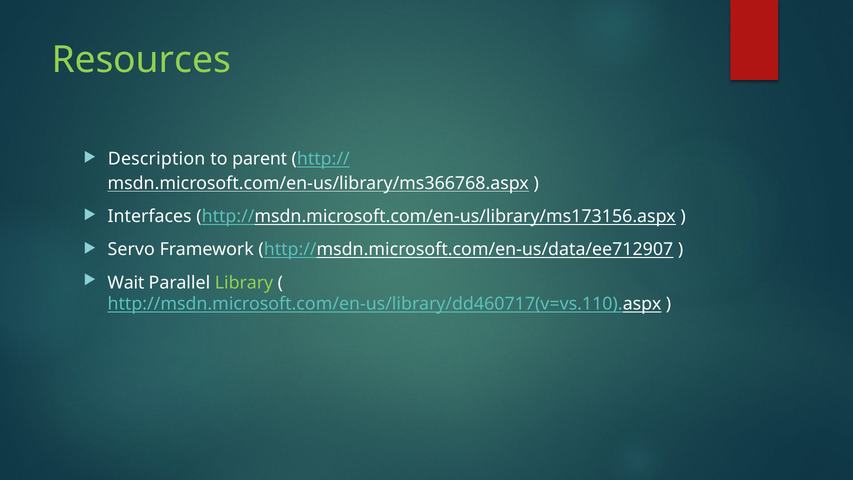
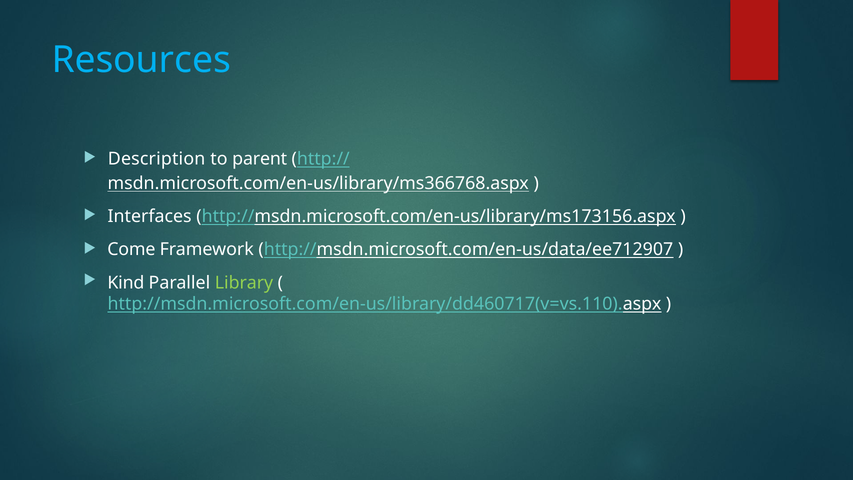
Resources colour: light green -> light blue
Servo: Servo -> Come
Wait: Wait -> Kind
